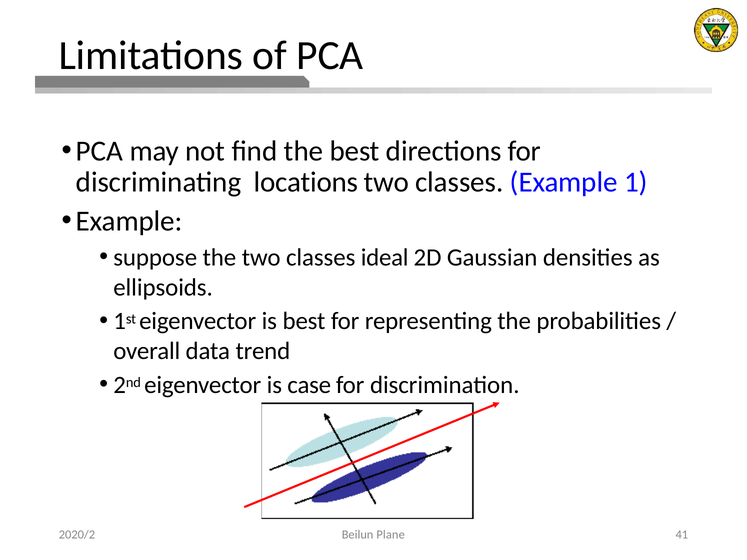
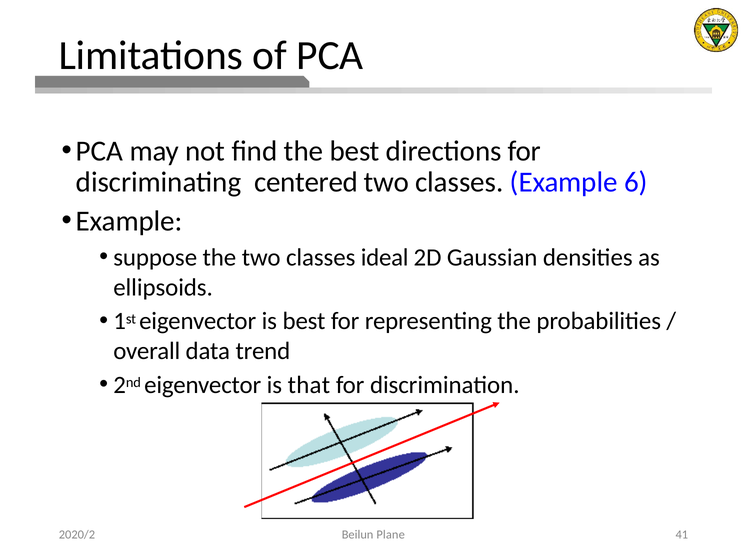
locations: locations -> centered
1: 1 -> 6
case: case -> that
